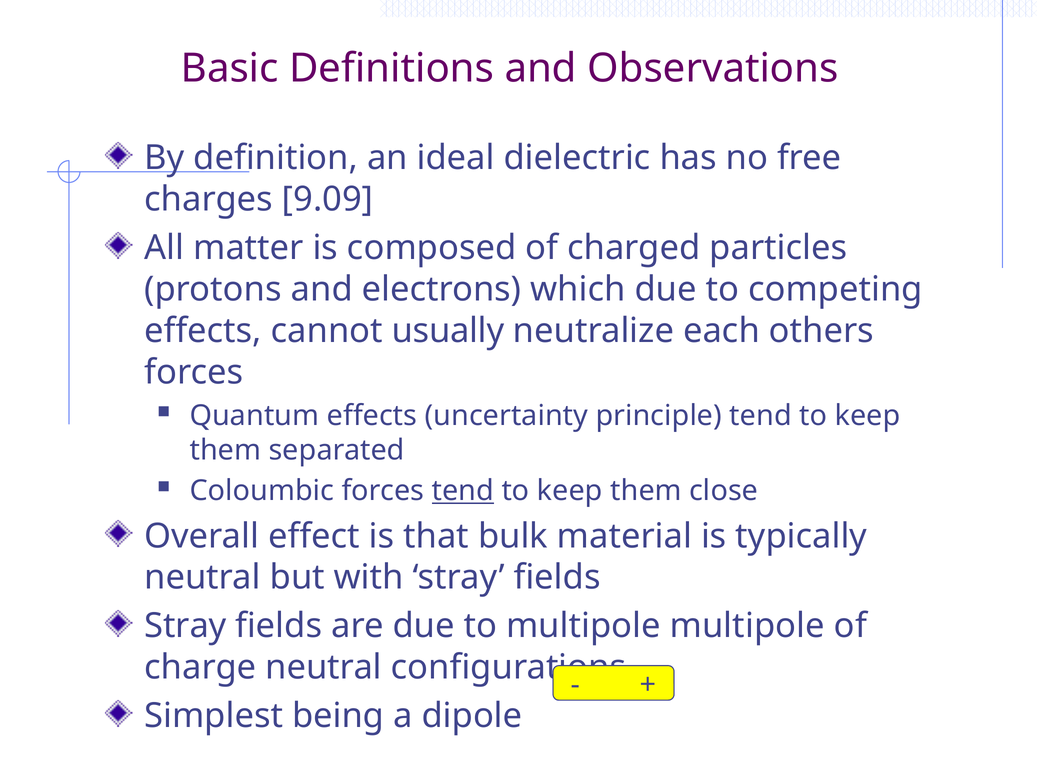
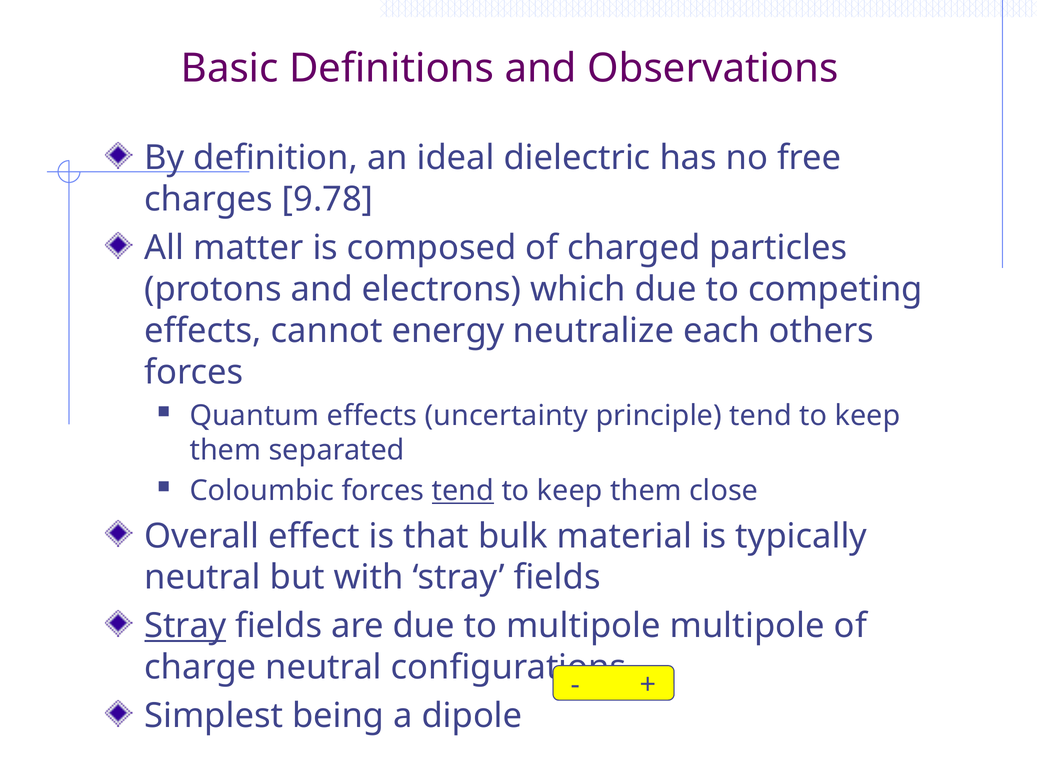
9.09: 9.09 -> 9.78
usually: usually -> energy
Stray at (185, 626) underline: none -> present
